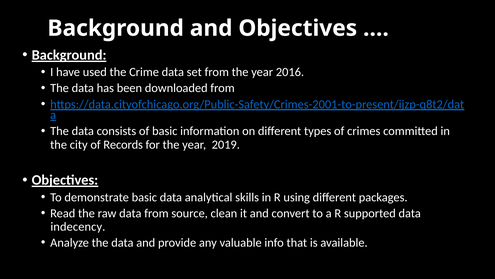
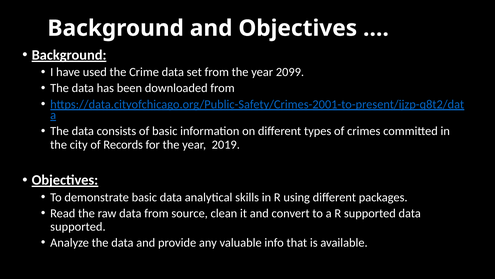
2016: 2016 -> 2099
indecency at (78, 226): indecency -> supported
